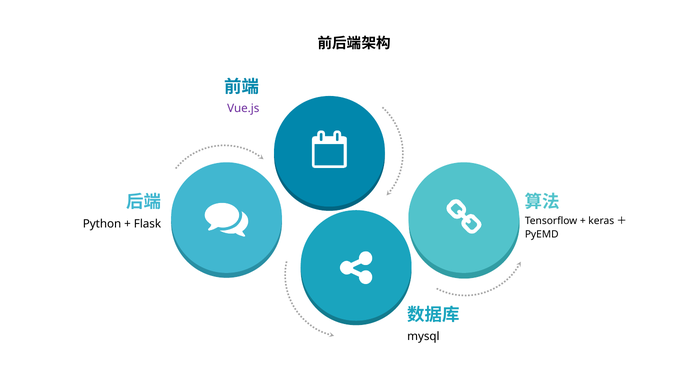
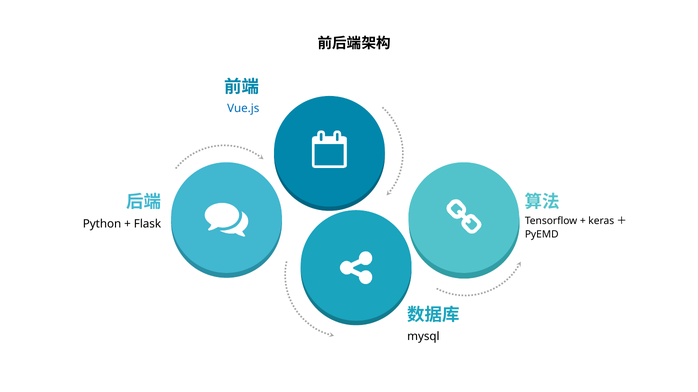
Vue.js colour: purple -> blue
